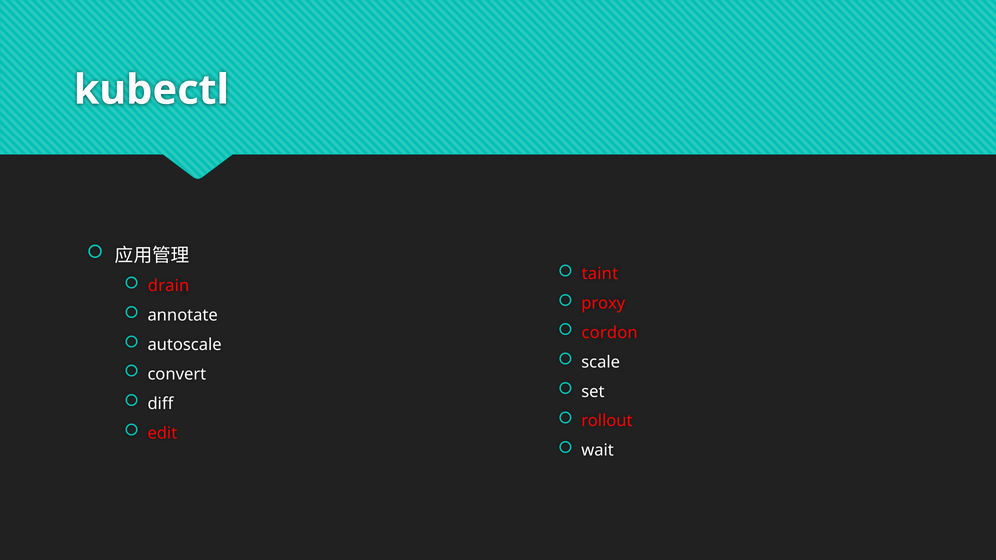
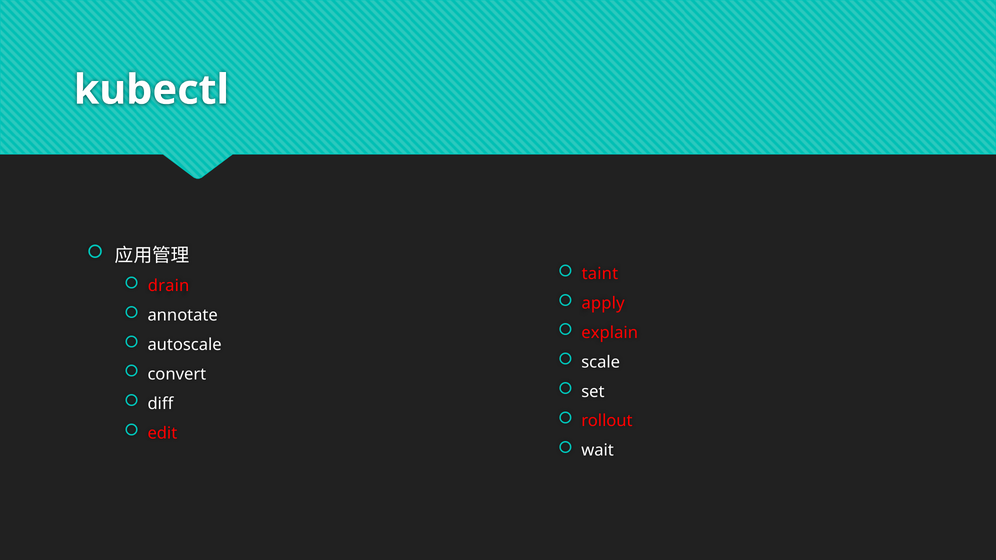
proxy: proxy -> apply
cordon: cordon -> explain
